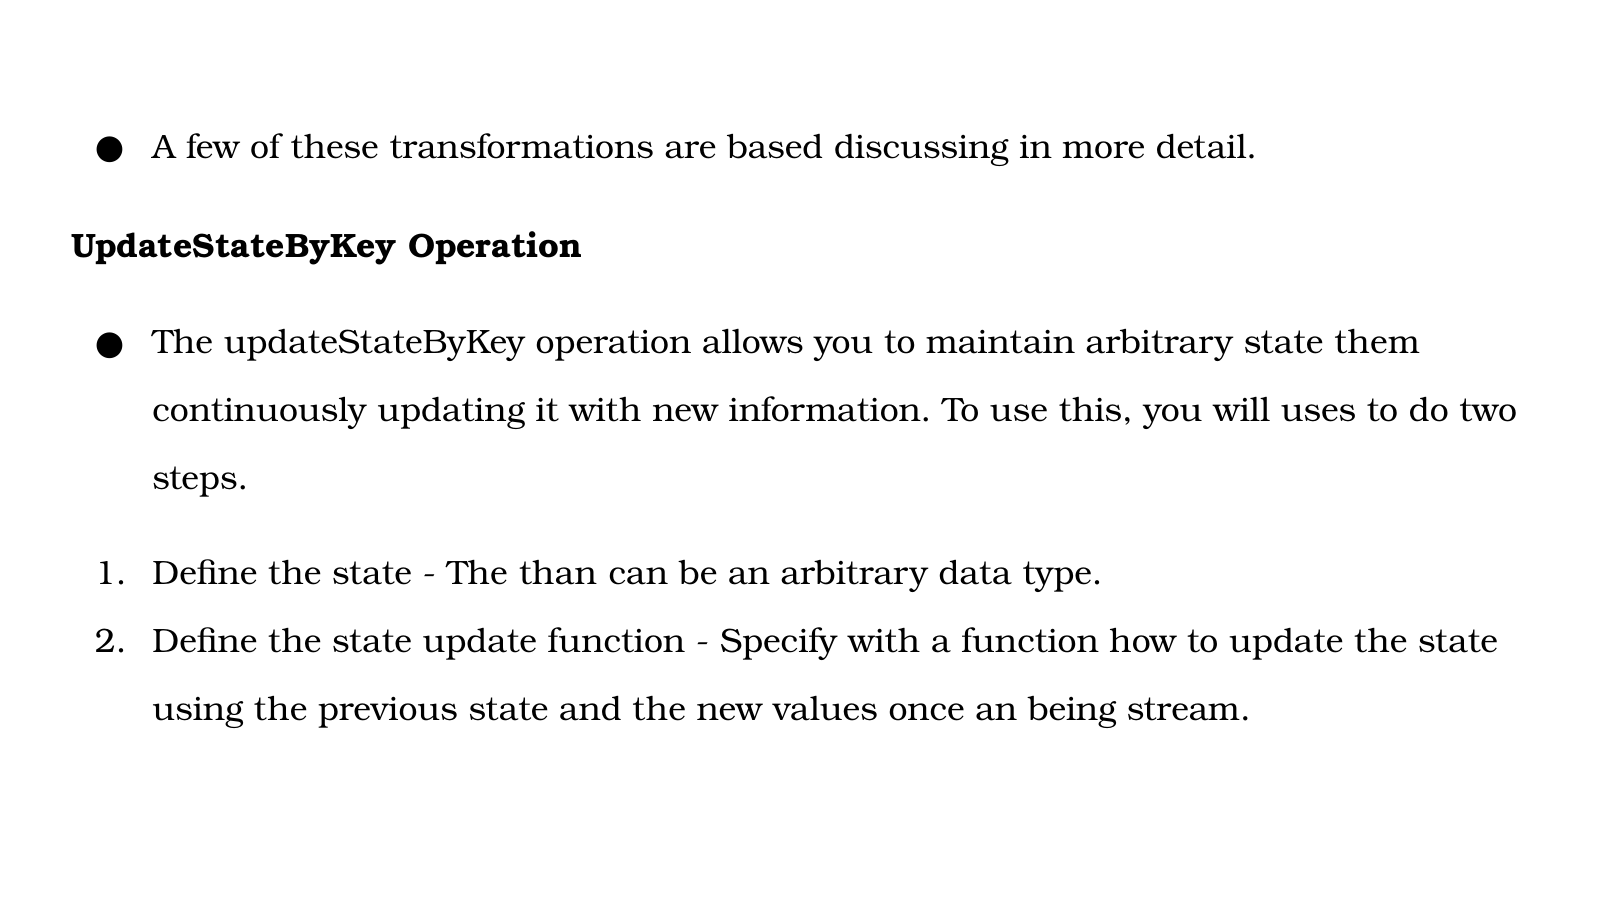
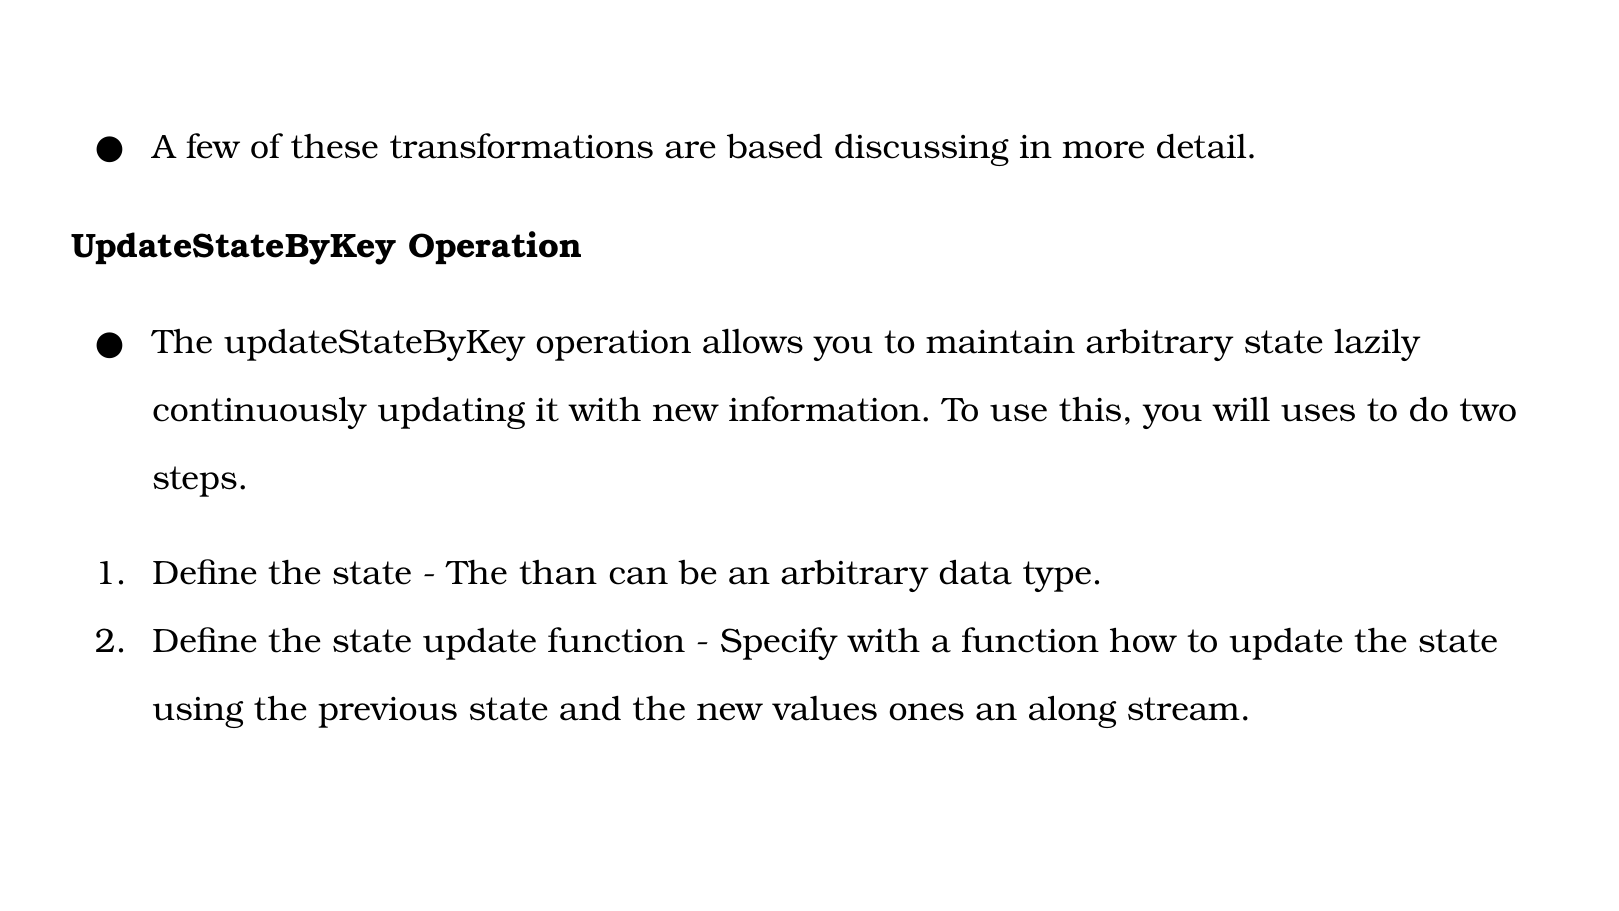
them: them -> lazily
once: once -> ones
being: being -> along
